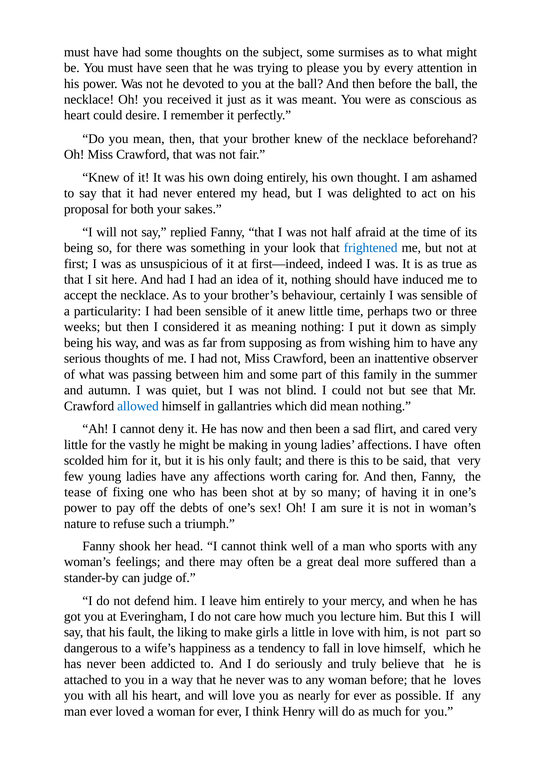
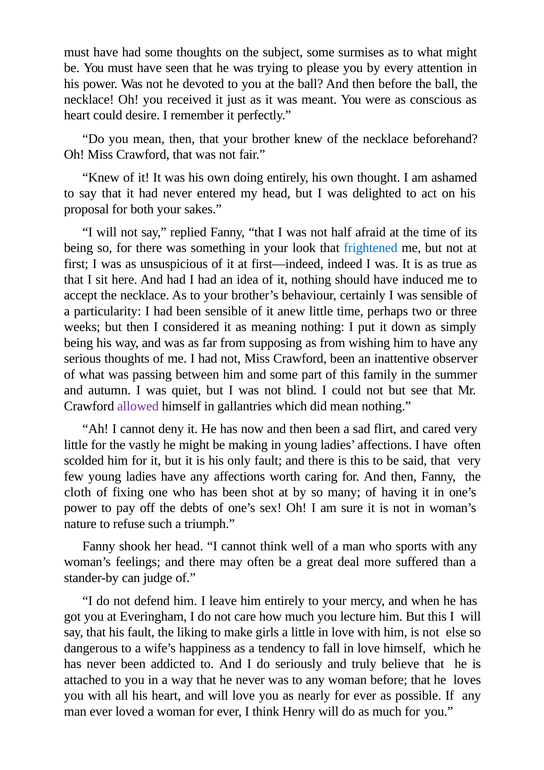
allowed colour: blue -> purple
tease: tease -> cloth
not part: part -> else
